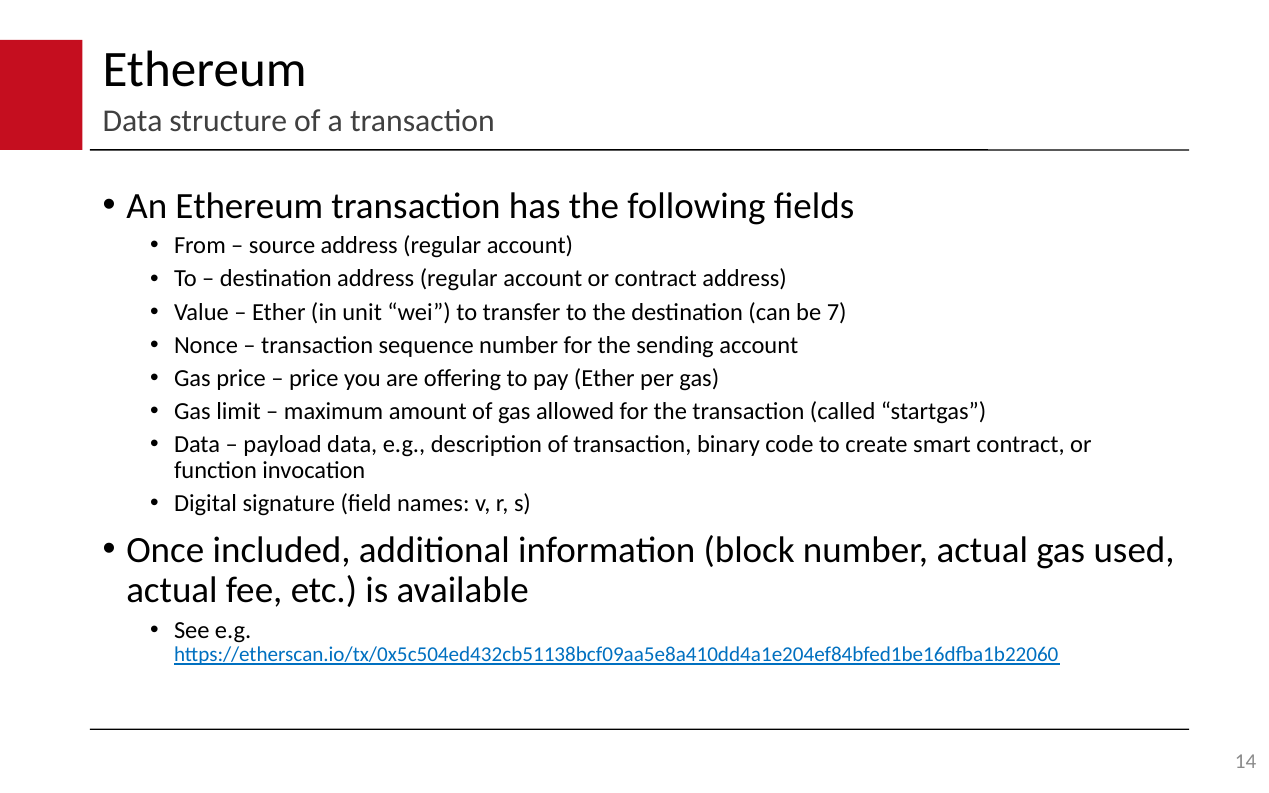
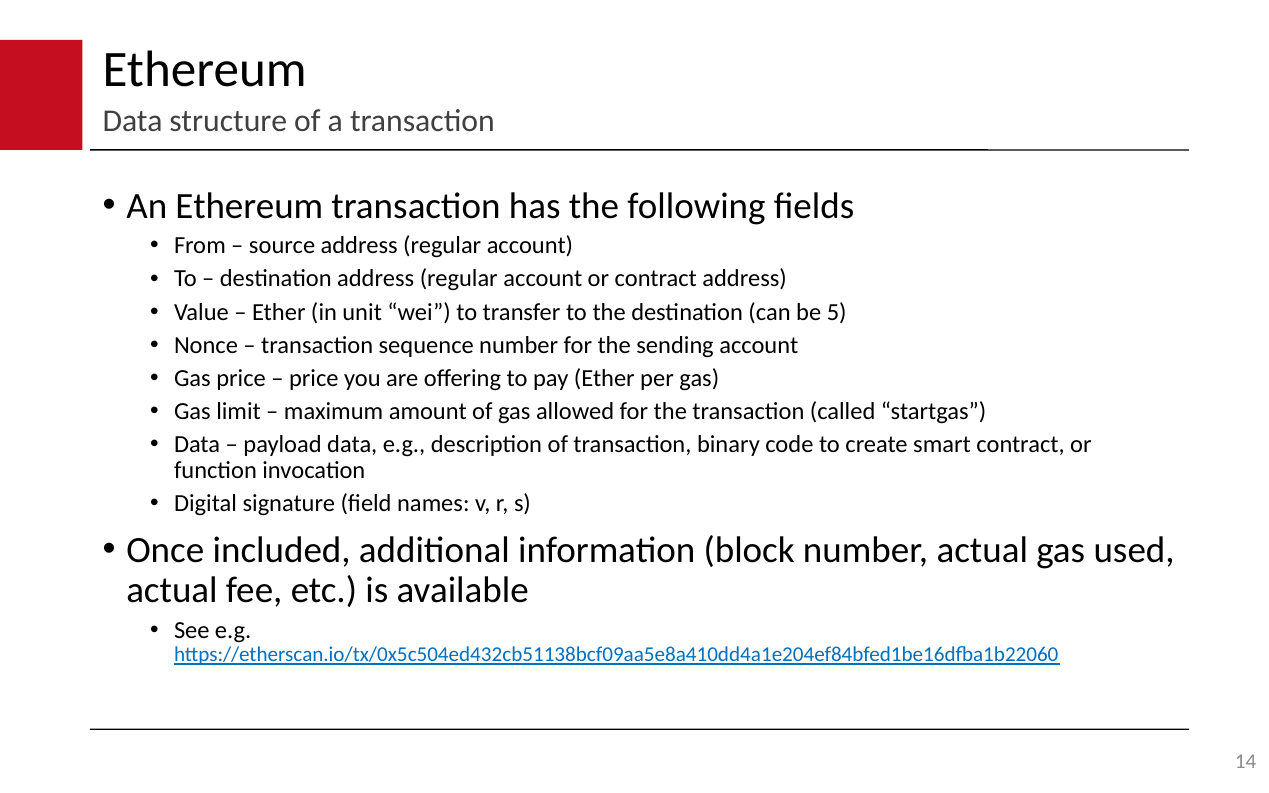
7: 7 -> 5
